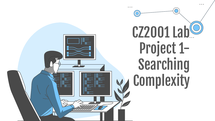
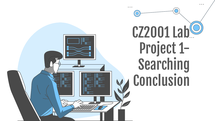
Complexity: Complexity -> Conclusion
